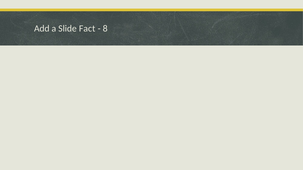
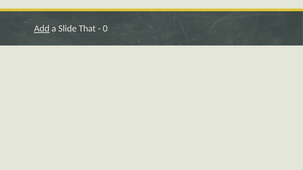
Add underline: none -> present
Fact: Fact -> That
8: 8 -> 0
